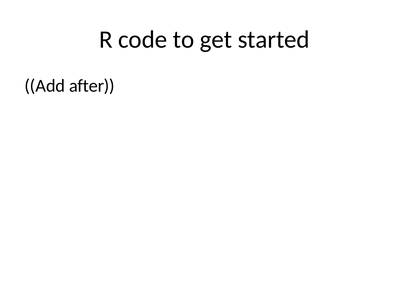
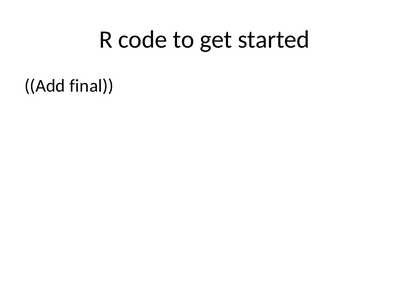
after: after -> final
